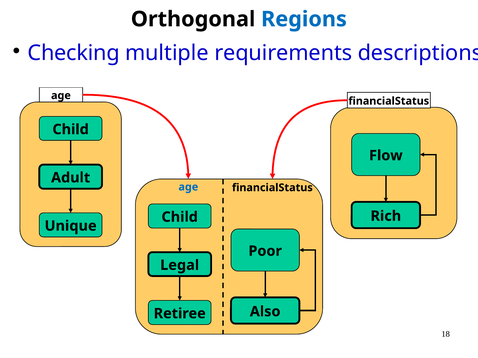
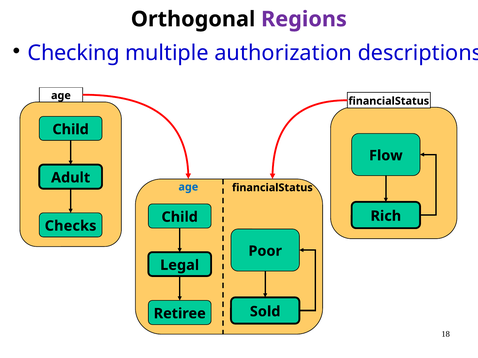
Regions colour: blue -> purple
requirements: requirements -> authorization
Unique: Unique -> Checks
Also: Also -> Sold
